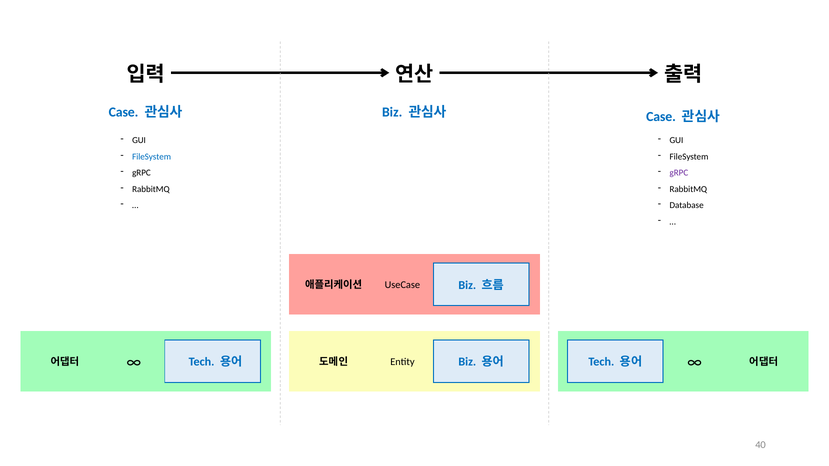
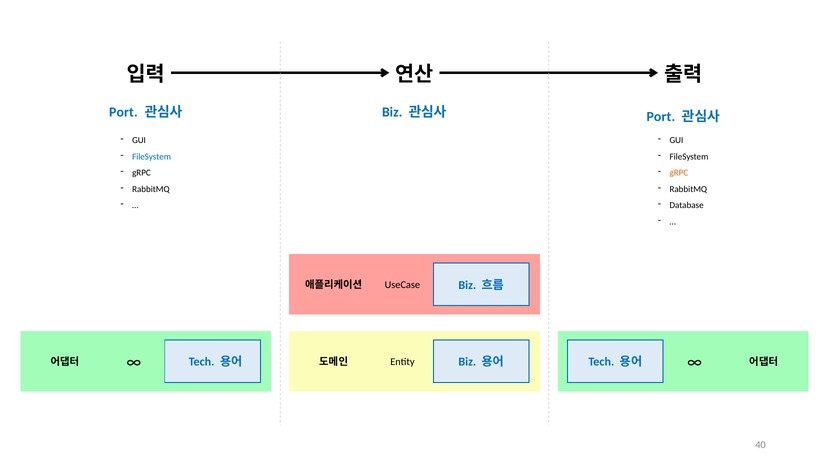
Case at (124, 112): Case -> Port
Case at (661, 117): Case -> Port
gRPC at (679, 173) colour: purple -> orange
